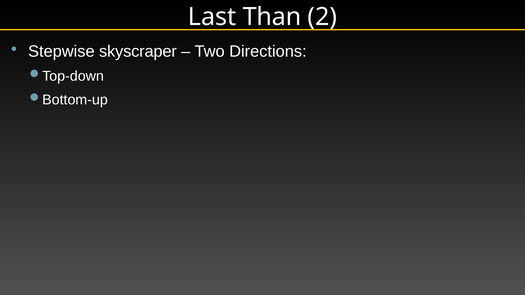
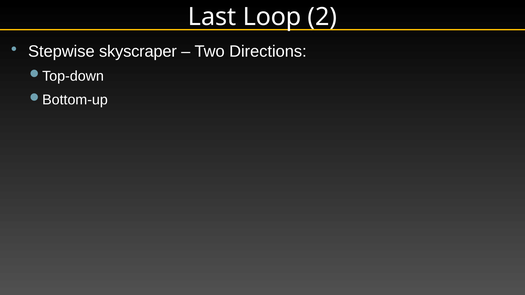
Than: Than -> Loop
